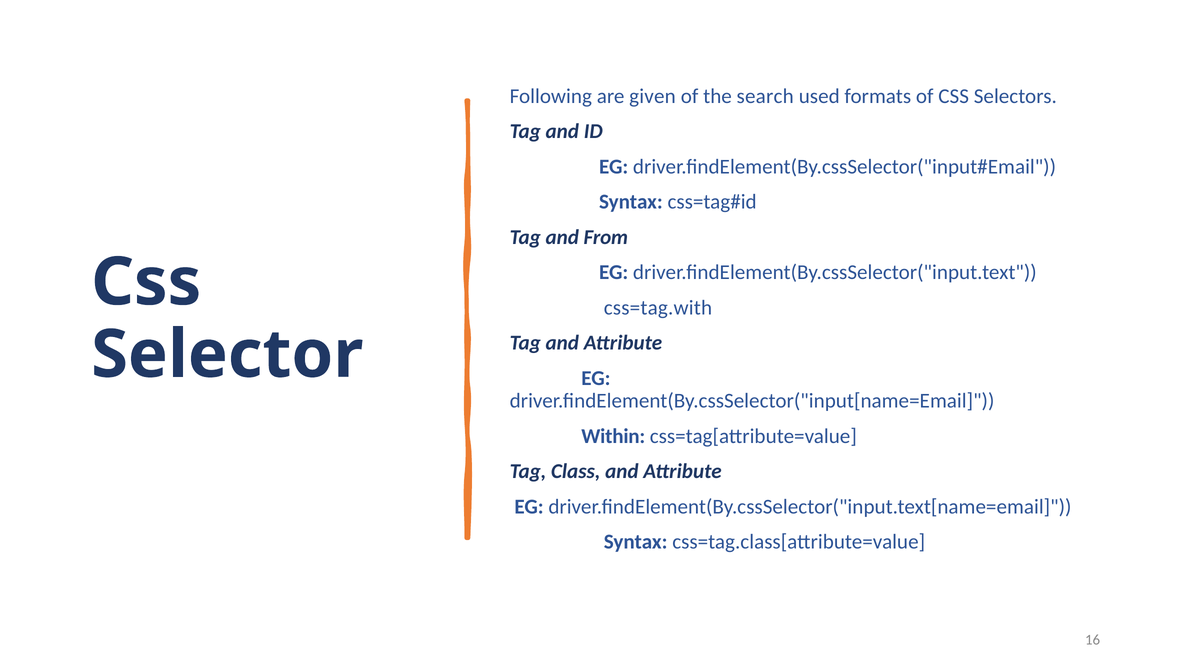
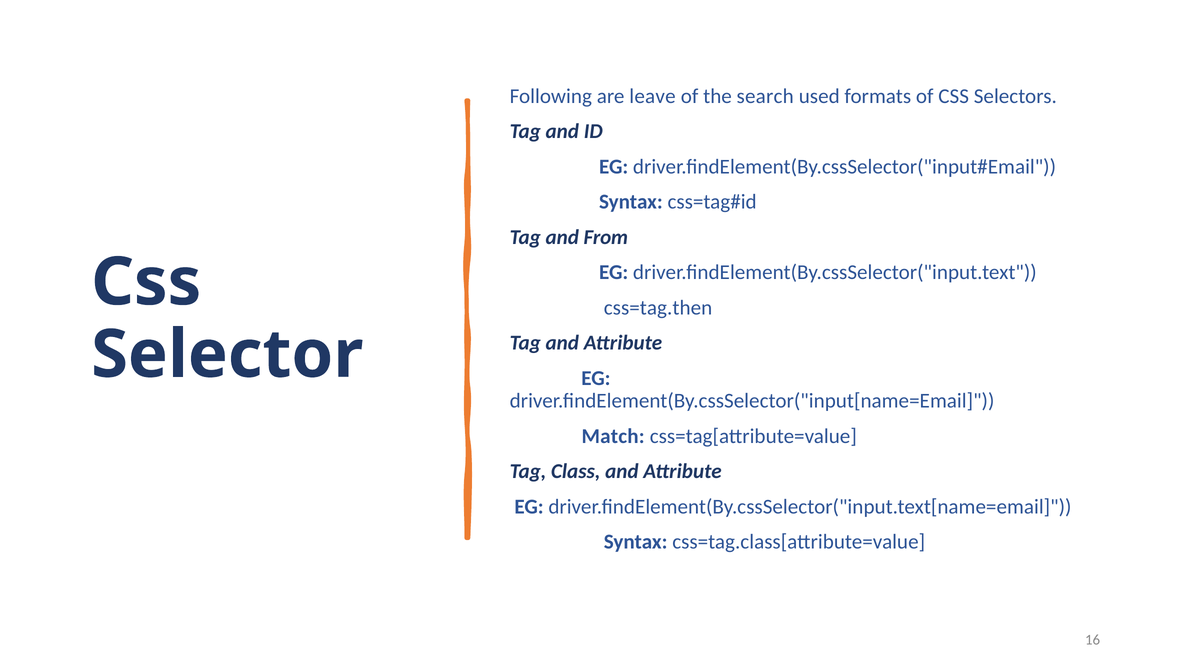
given: given -> leave
css=tag.with: css=tag.with -> css=tag.then
Within: Within -> Match
